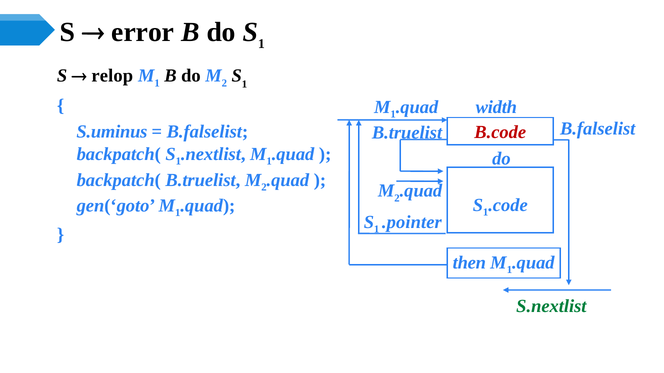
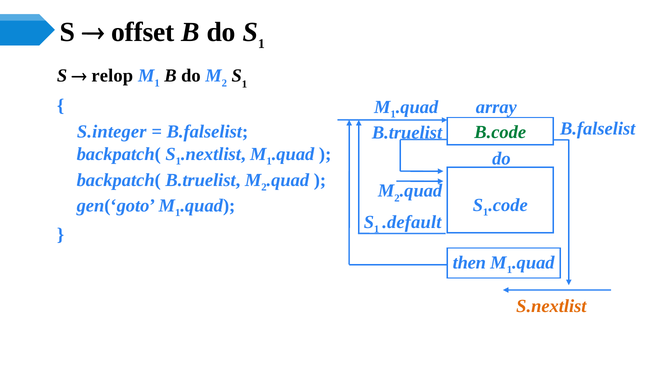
error: error -> offset
width: width -> array
S.uminus: S.uminus -> S.integer
B.code colour: red -> green
.pointer: .pointer -> .default
S.nextlist colour: green -> orange
